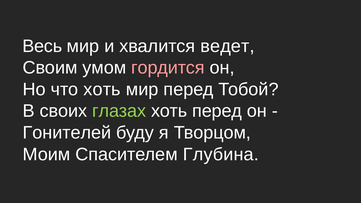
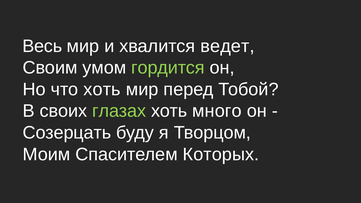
гордится colour: pink -> light green
хоть перед: перед -> много
Гонителей: Гонителей -> Созерцать
Глубина: Глубина -> Которых
